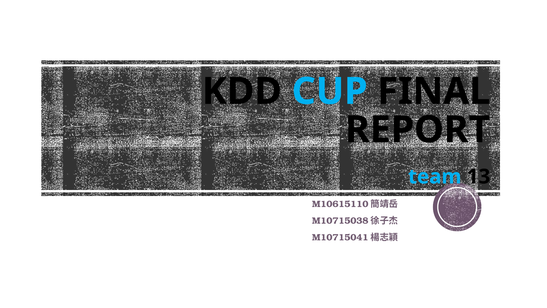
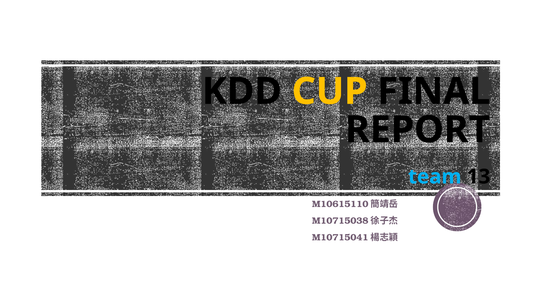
CUP colour: light blue -> yellow
